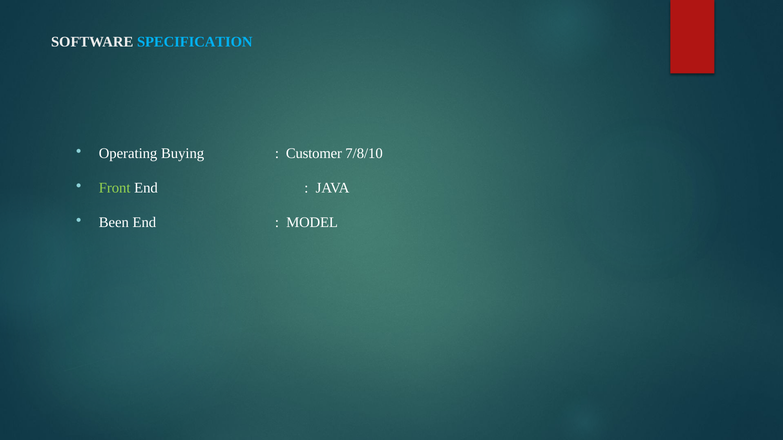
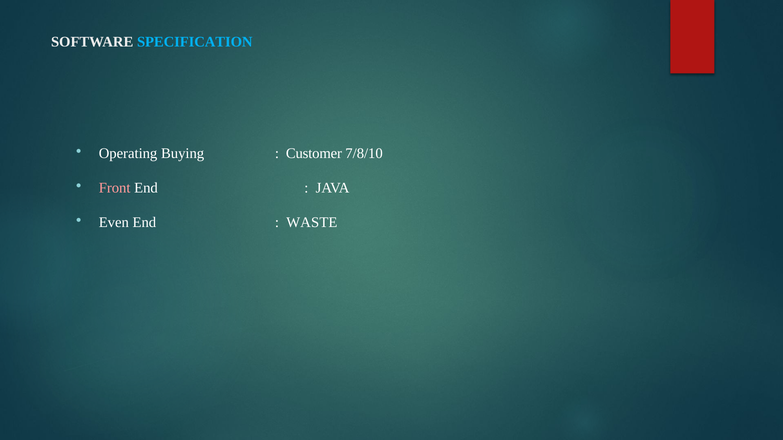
Front colour: light green -> pink
Been: Been -> Even
MODEL: MODEL -> WASTE
